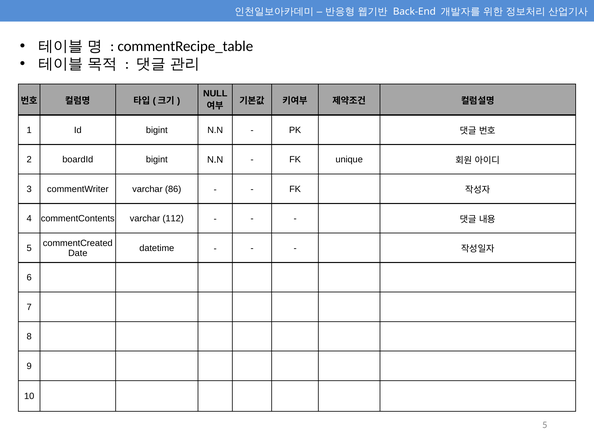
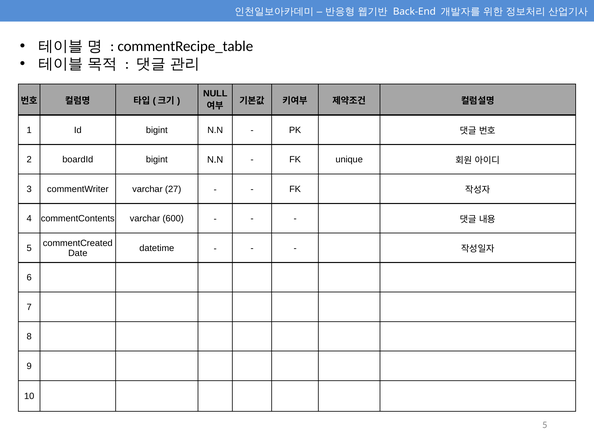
86: 86 -> 27
112: 112 -> 600
